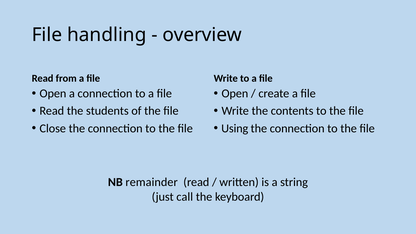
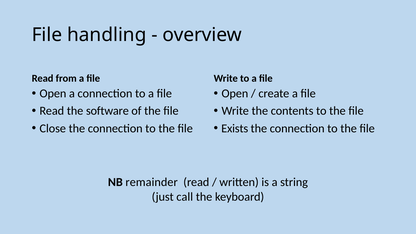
students: students -> software
Using: Using -> Exists
